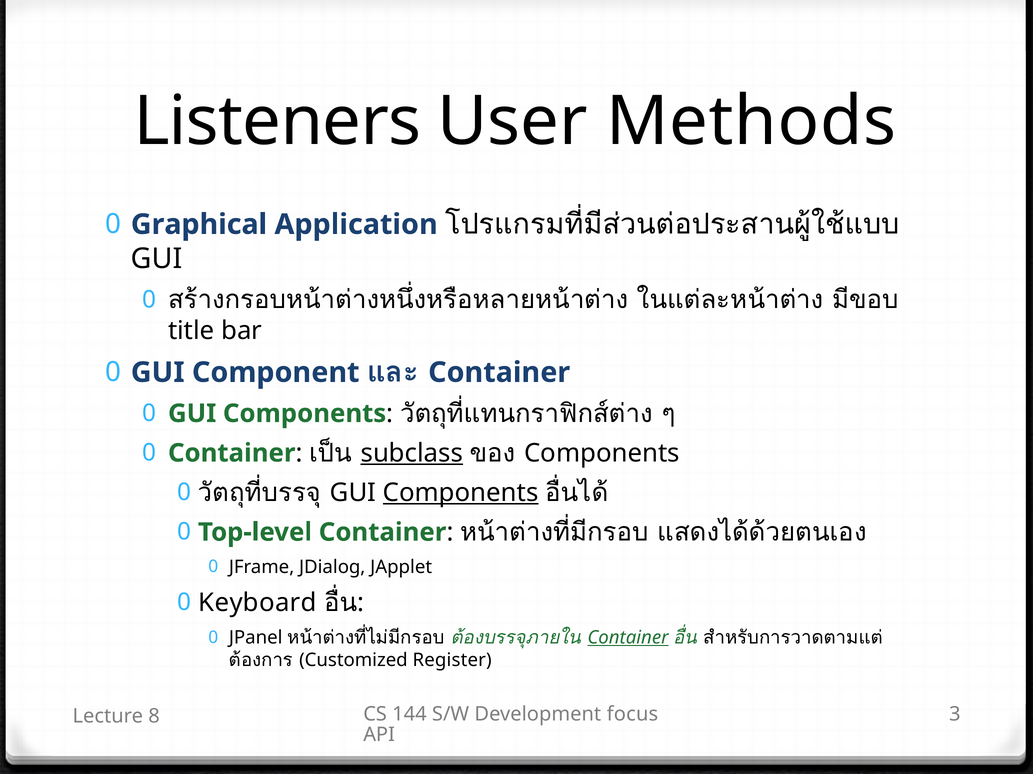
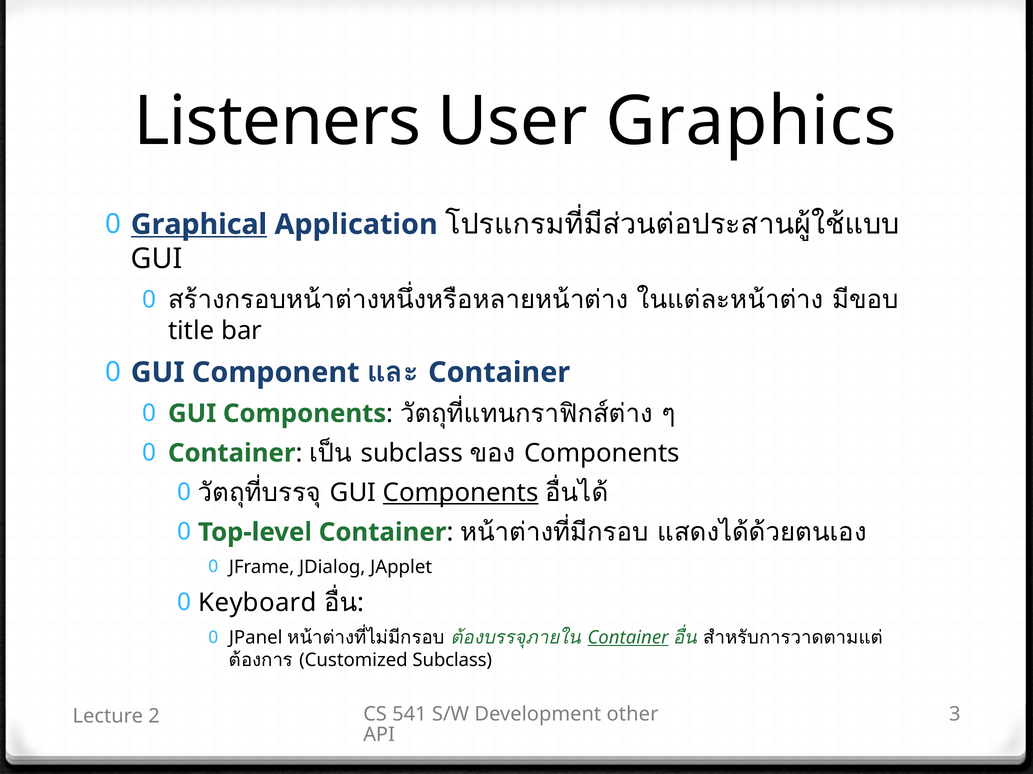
Methods: Methods -> Graphics
Graphical underline: none -> present
subclass at (412, 454) underline: present -> none
Customized Register: Register -> Subclass
144: 144 -> 541
focus: focus -> other
8: 8 -> 2
